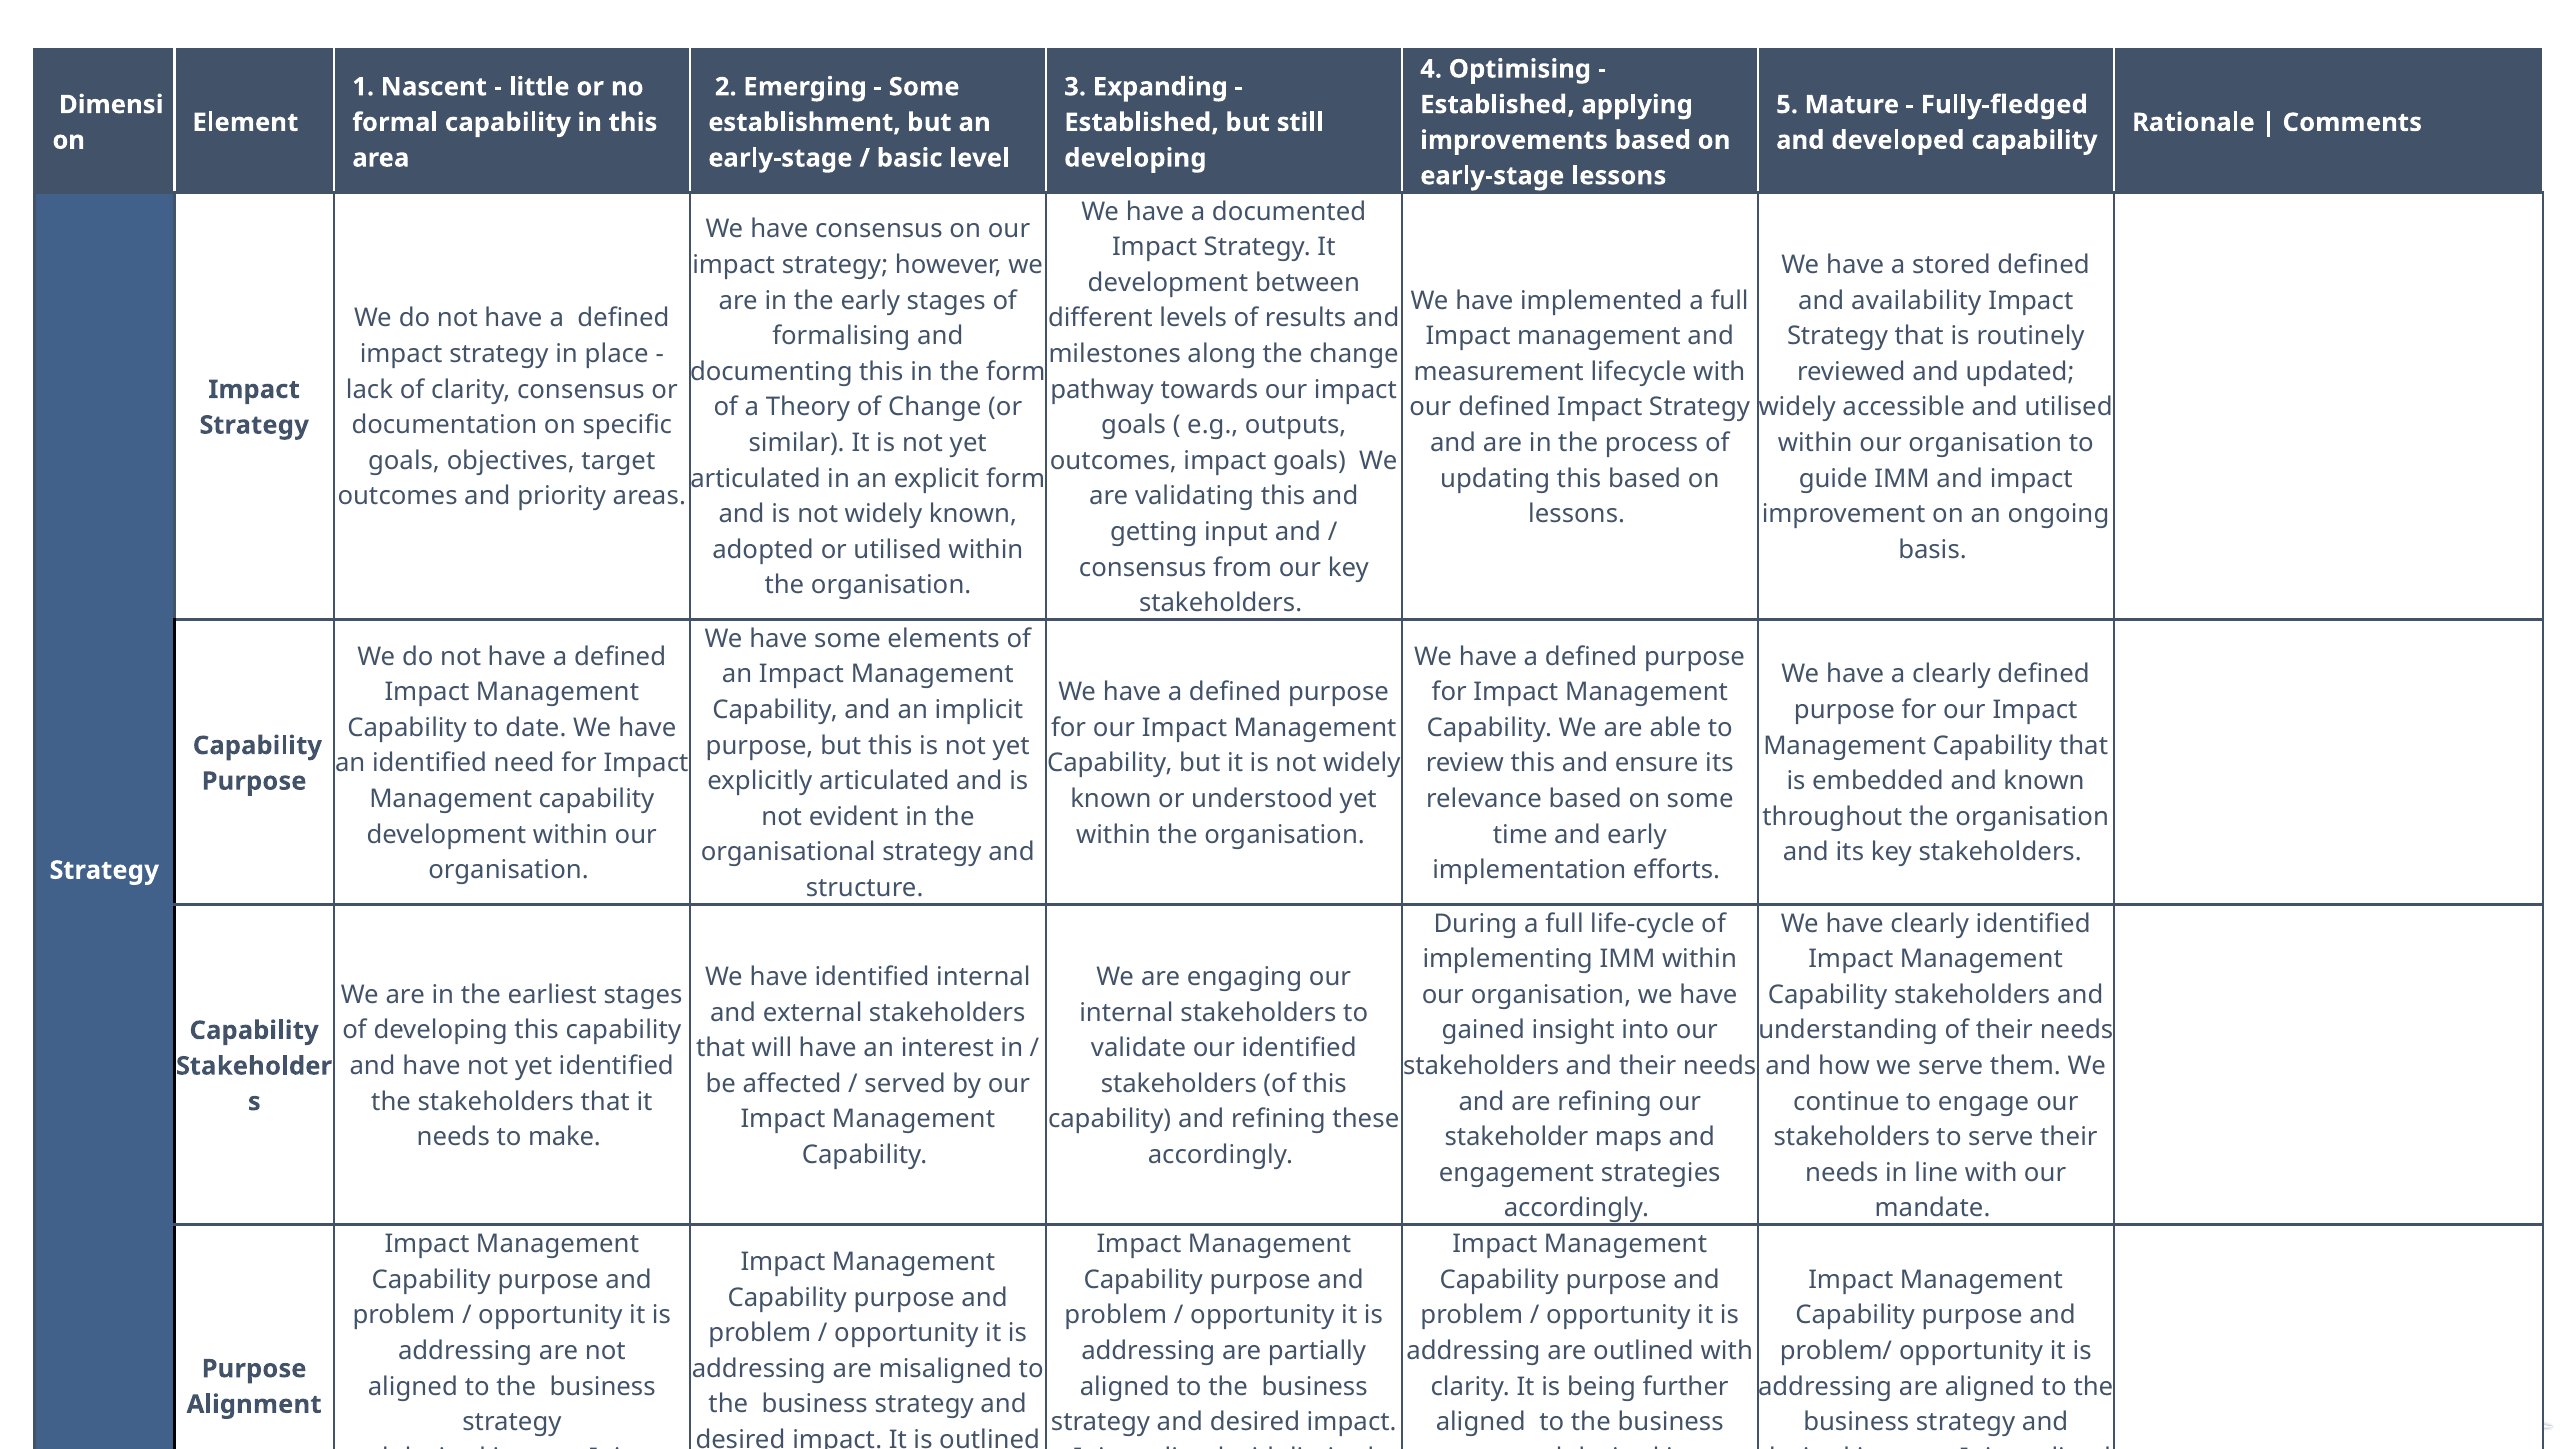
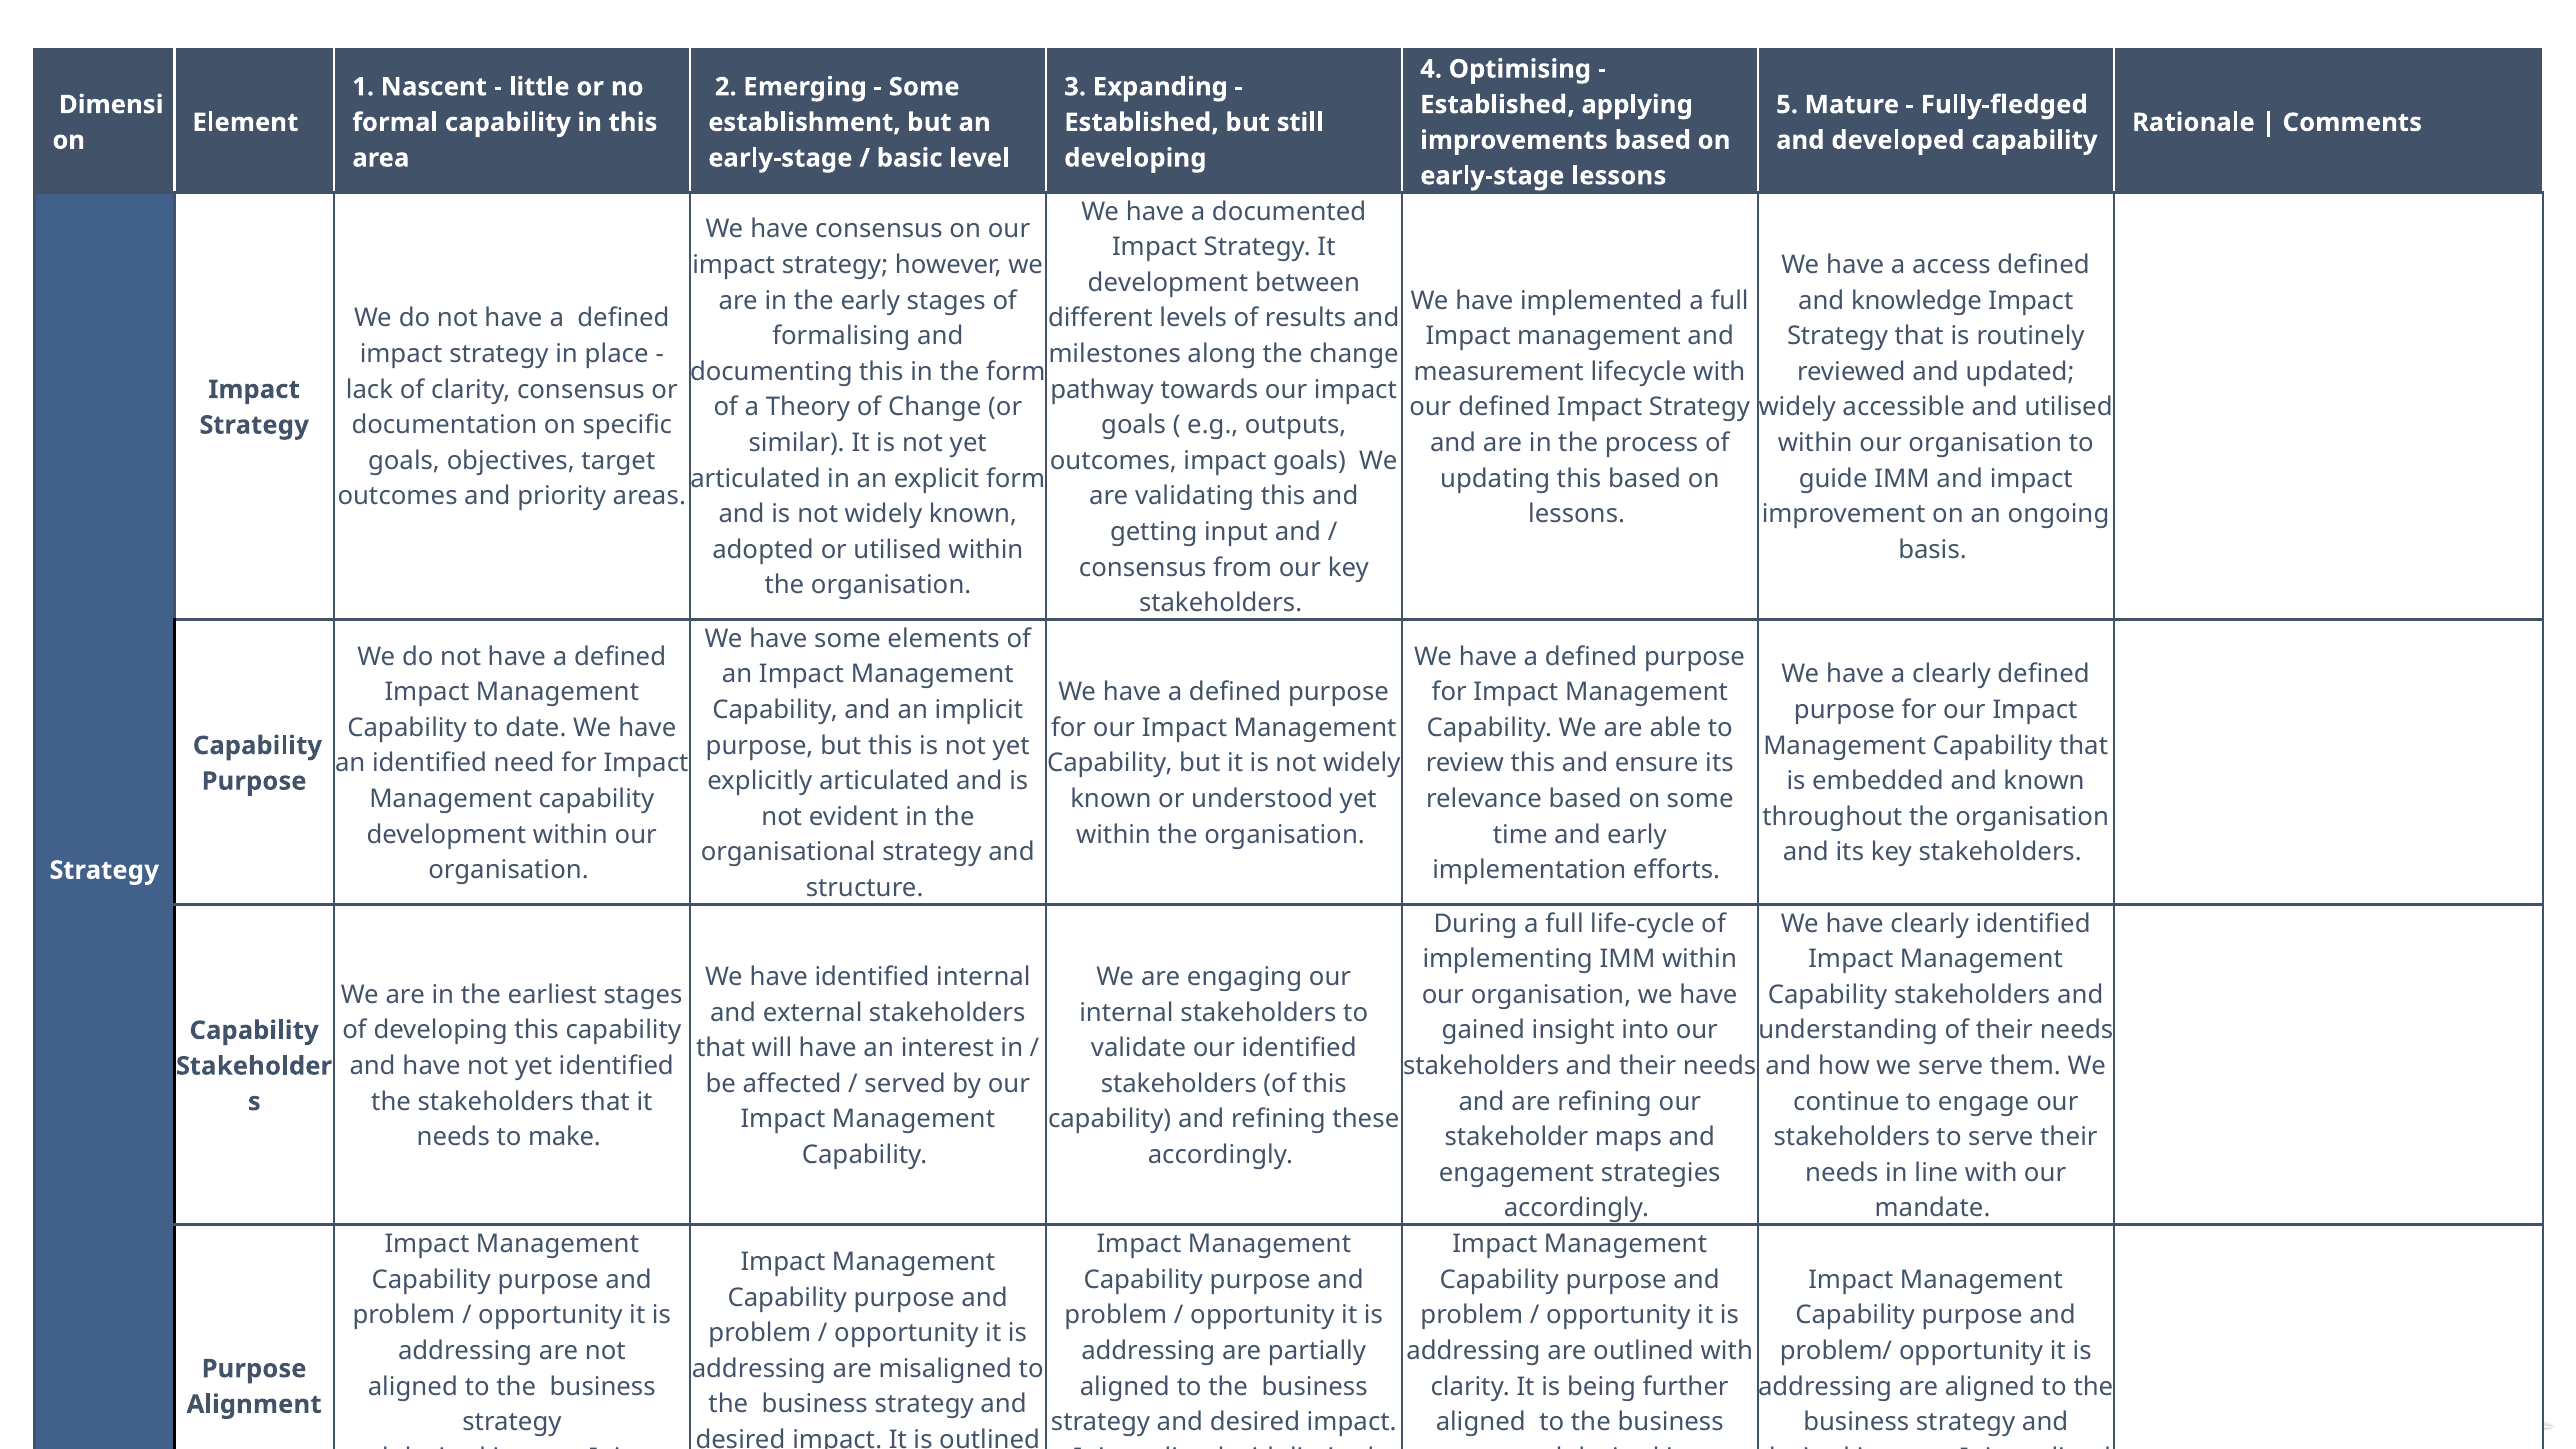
stored: stored -> access
availability: availability -> knowledge
